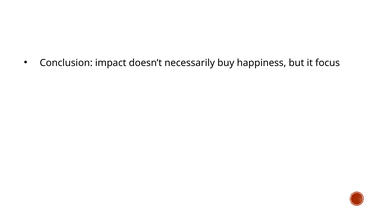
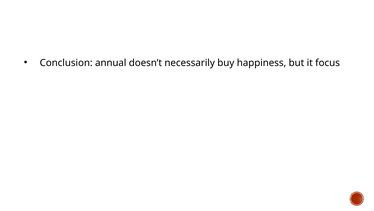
impact: impact -> annual
